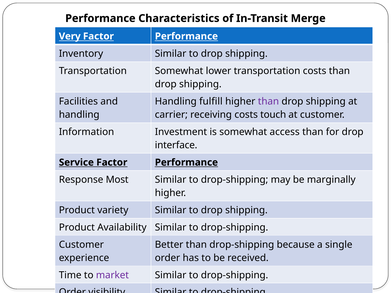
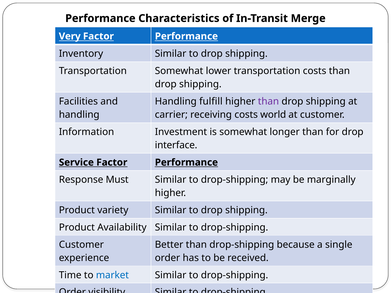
touch: touch -> world
access: access -> longer
Most: Most -> Must
market colour: purple -> blue
